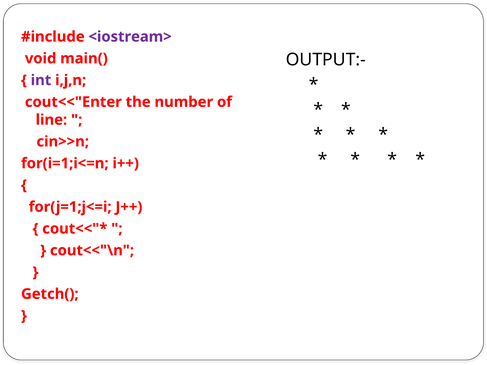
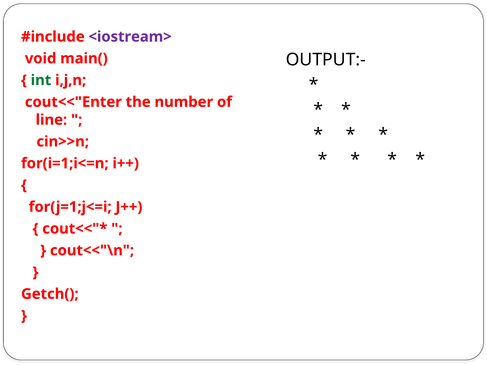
int colour: purple -> green
